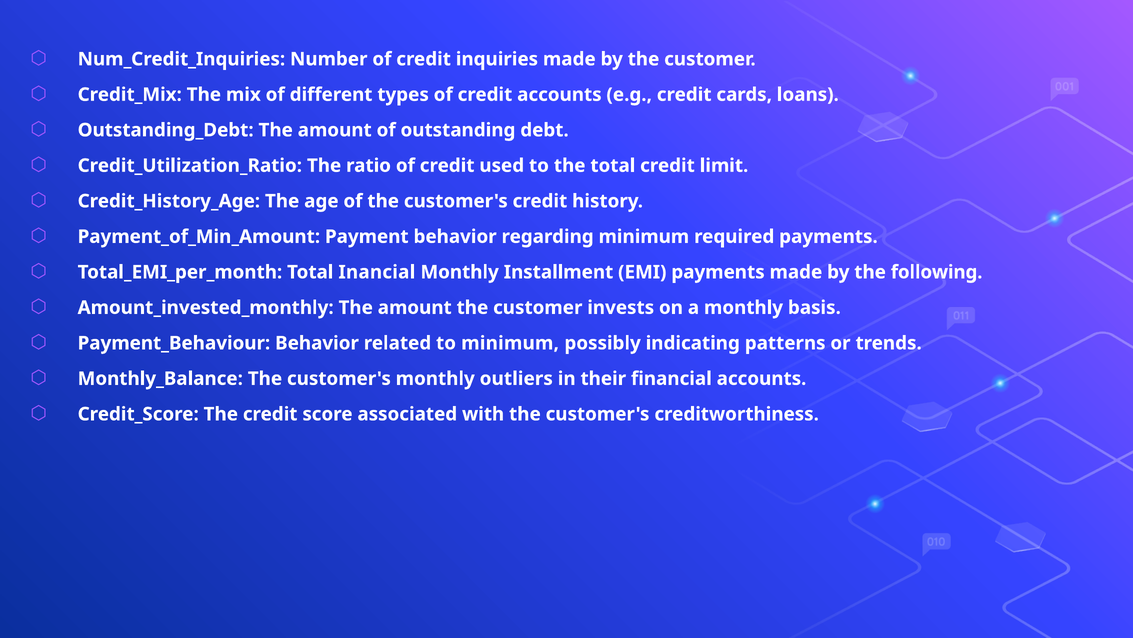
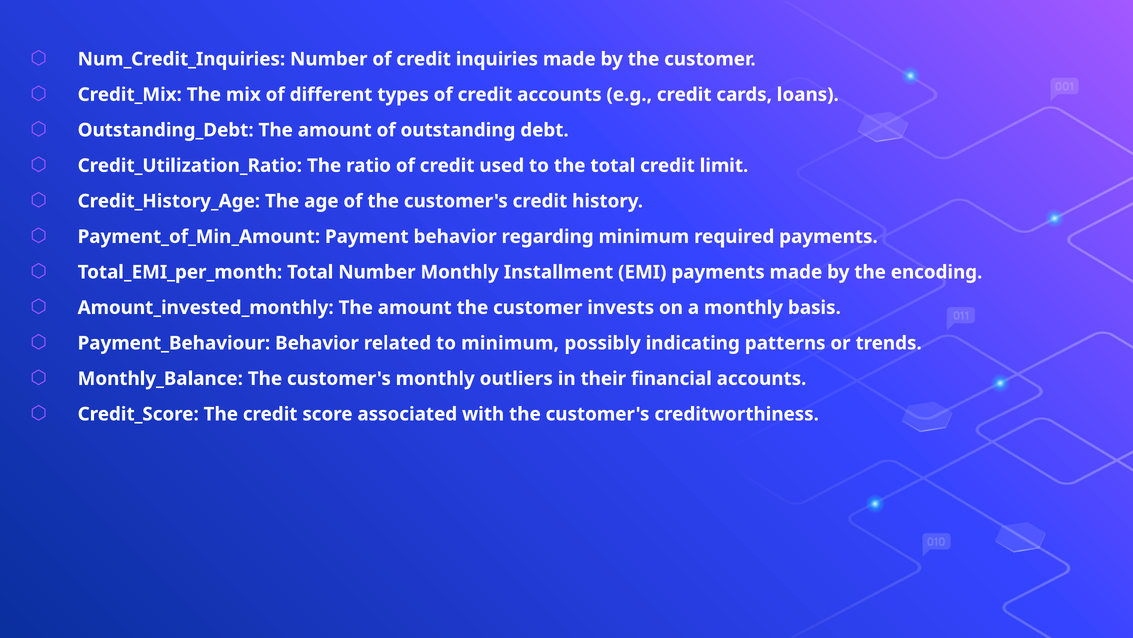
Total Inancial: Inancial -> Number
following: following -> encoding
